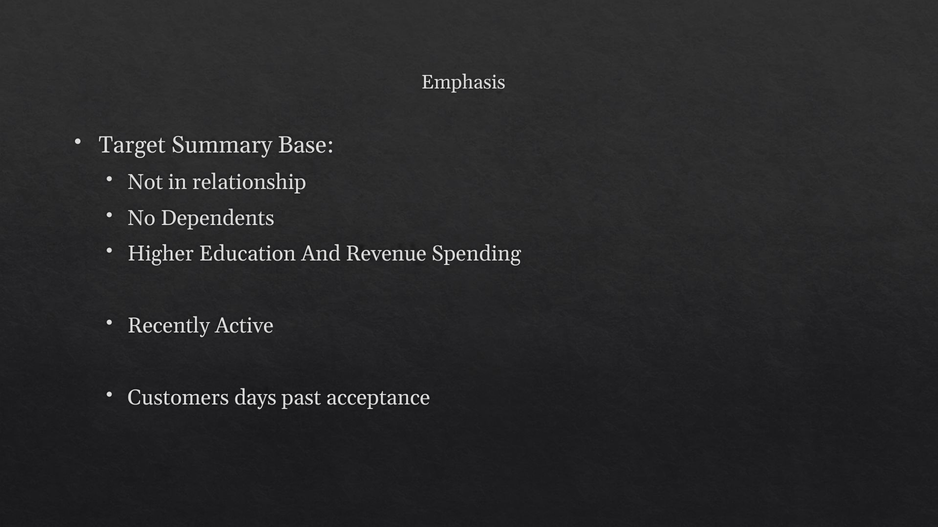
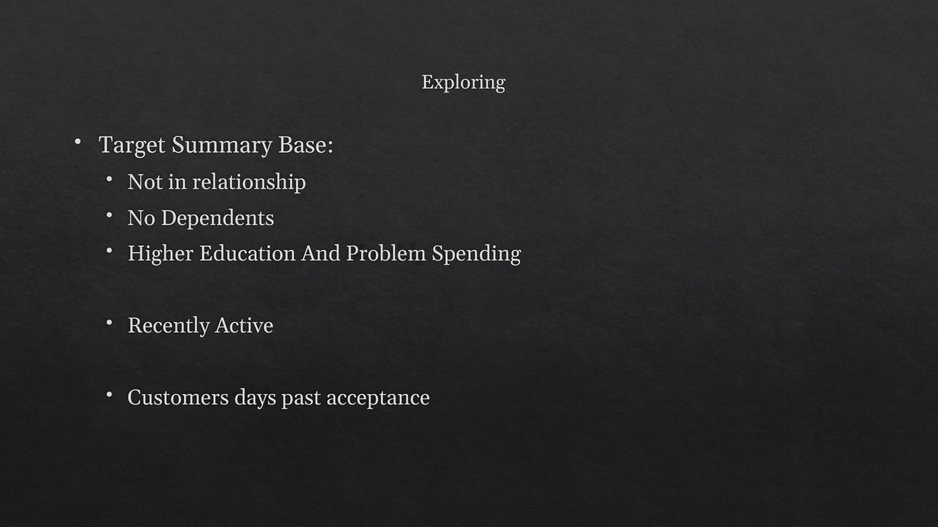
Emphasis: Emphasis -> Exploring
Revenue: Revenue -> Problem
